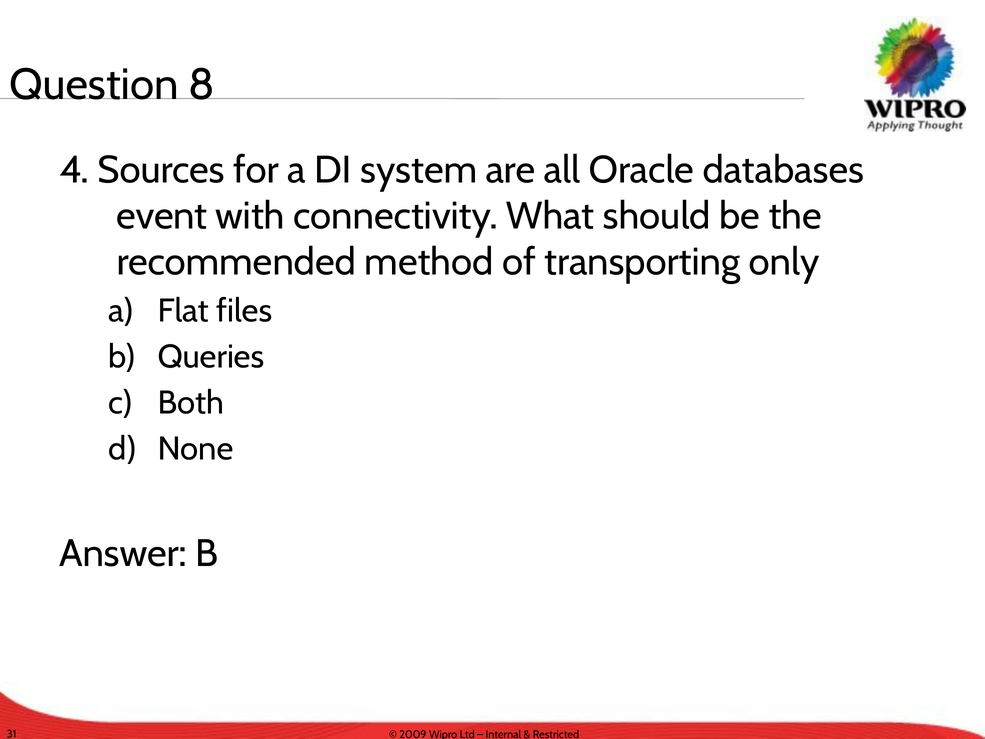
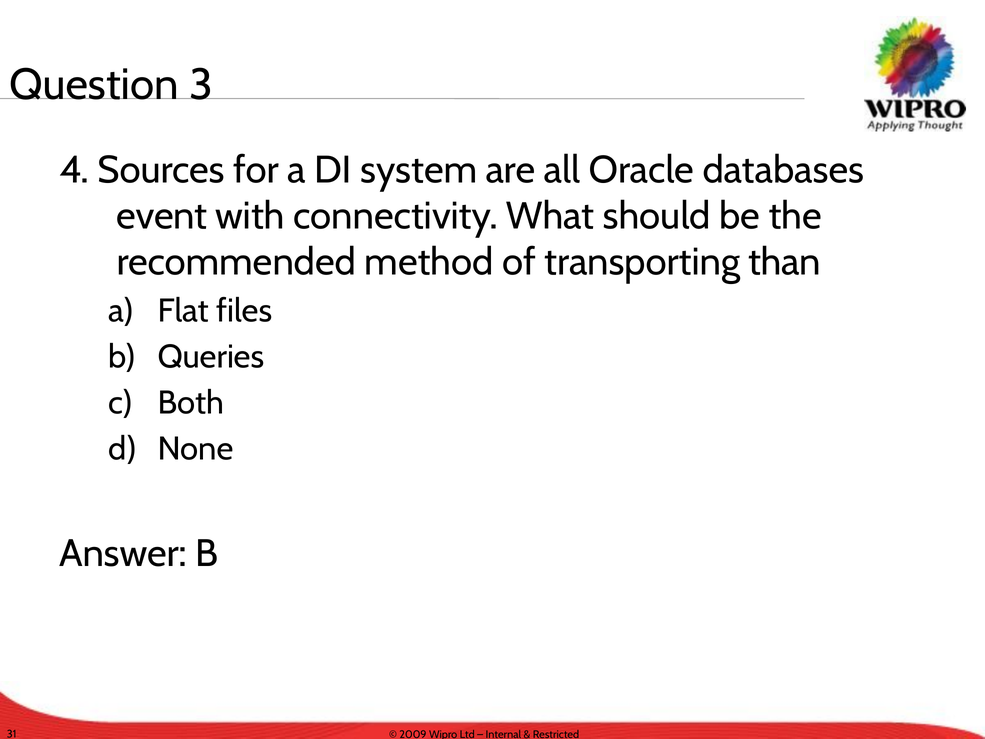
8: 8 -> 3
only: only -> than
